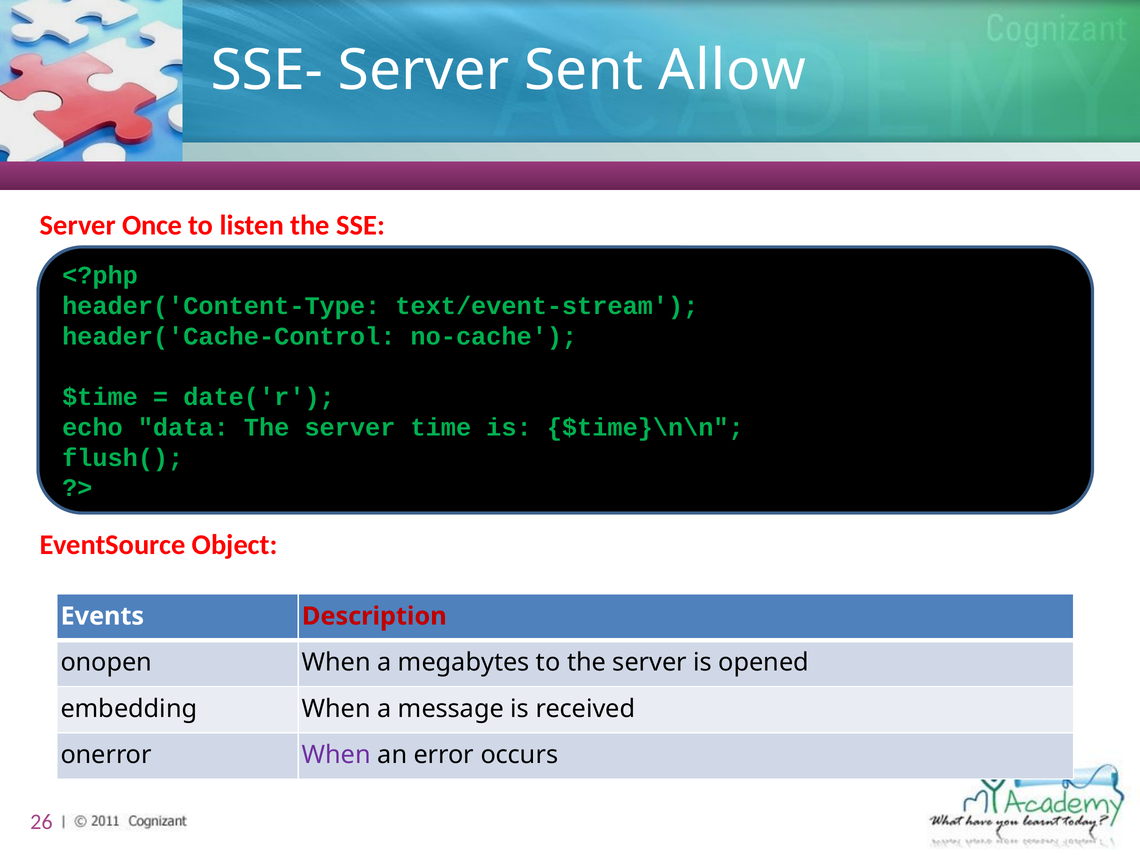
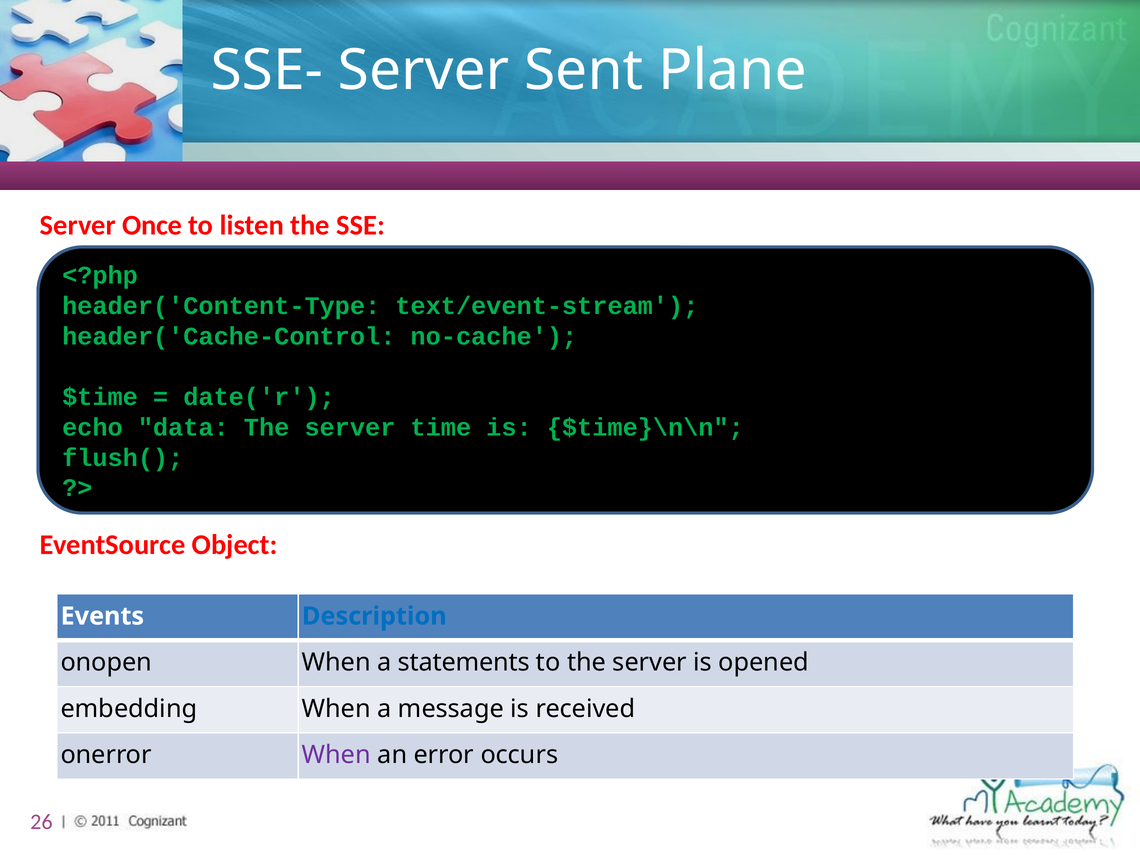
Allow: Allow -> Plane
Description colour: red -> blue
megabytes: megabytes -> statements
